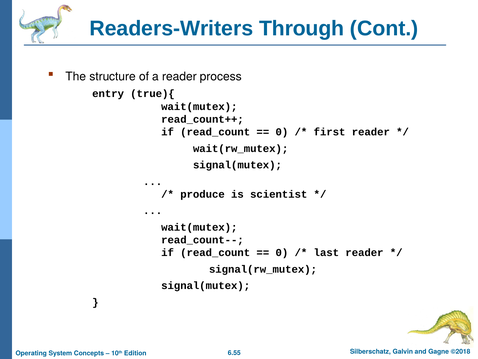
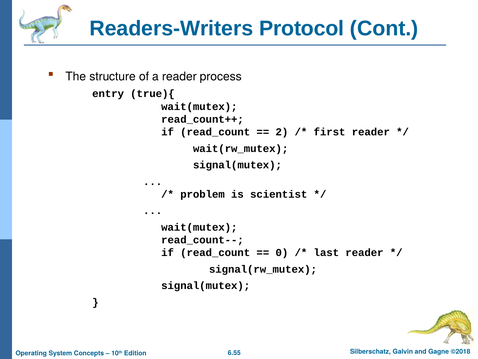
Through: Through -> Protocol
0 at (282, 132): 0 -> 2
produce: produce -> problem
